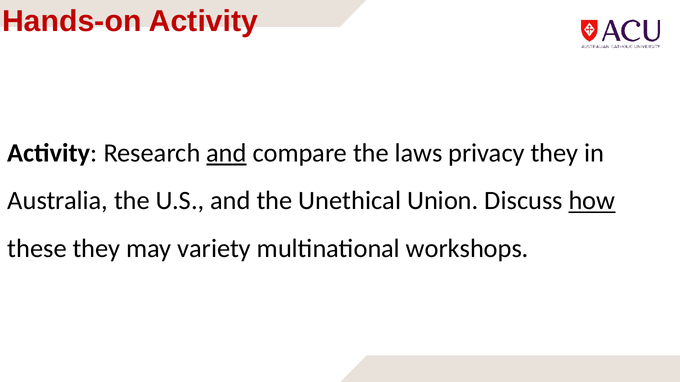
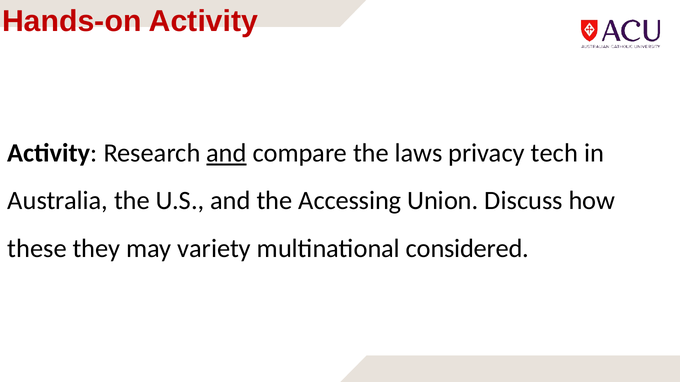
privacy they: they -> tech
Unethical: Unethical -> Accessing
how underline: present -> none
workshops: workshops -> considered
